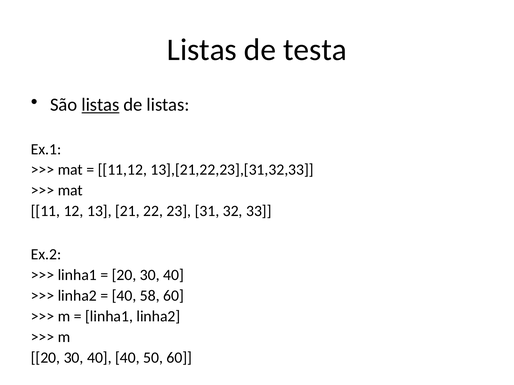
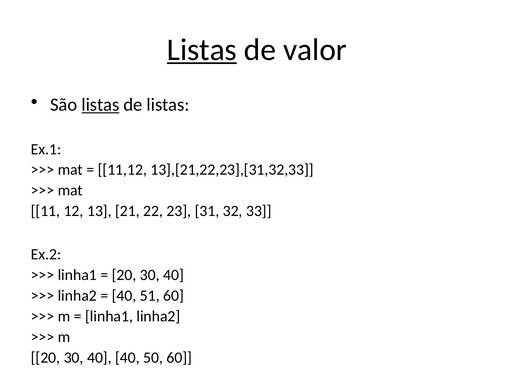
Listas at (202, 50) underline: none -> present
testa: testa -> valor
58: 58 -> 51
